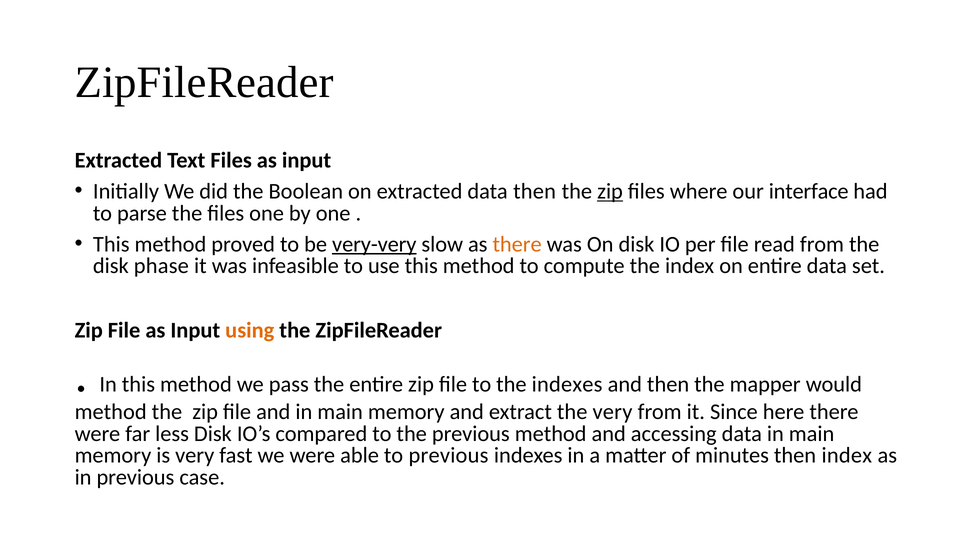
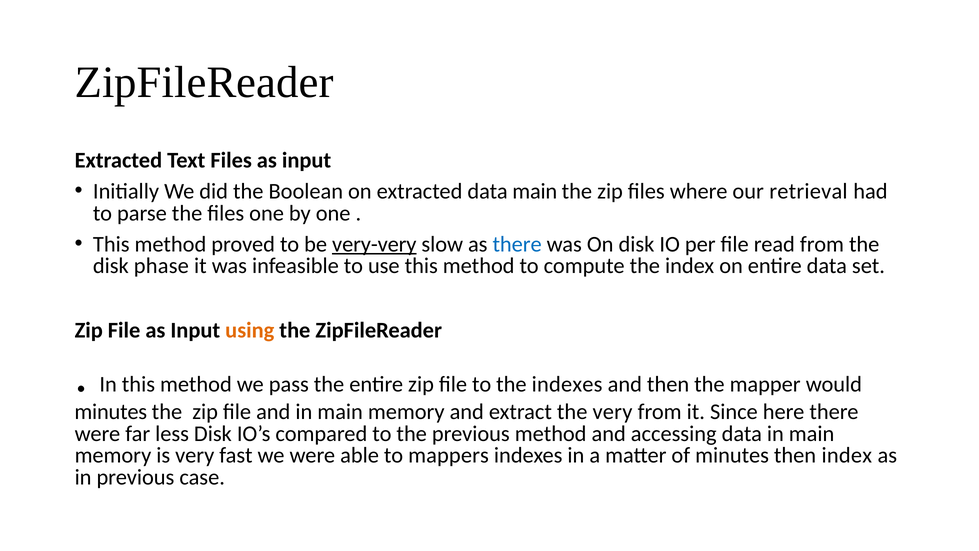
data then: then -> main
zip at (610, 191) underline: present -> none
interface: interface -> retrieval
there at (517, 244) colour: orange -> blue
method at (111, 412): method -> minutes
to previous: previous -> mappers
